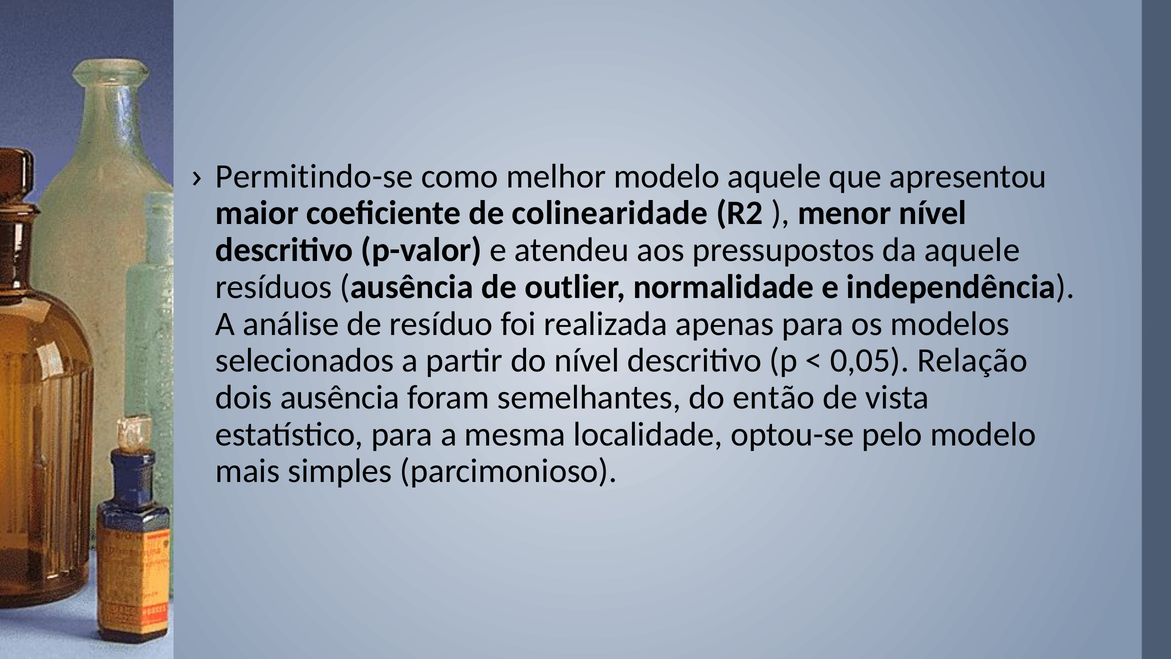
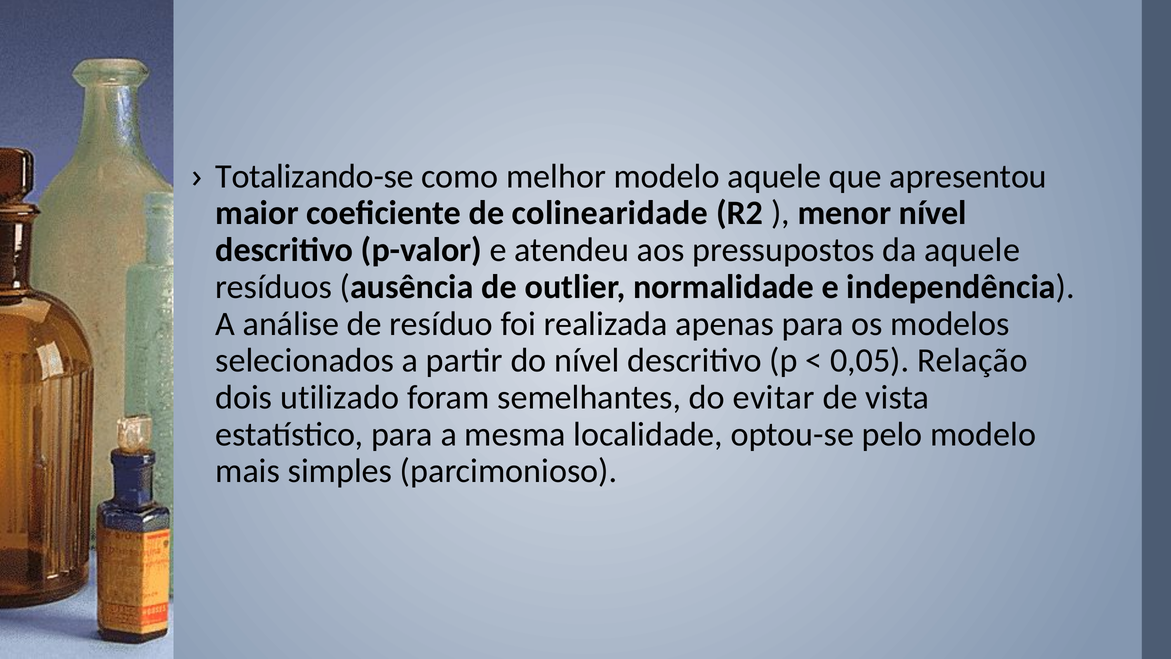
Permitindo-se: Permitindo-se -> Totalizando-se
dois ausência: ausência -> utilizado
então: então -> evitar
